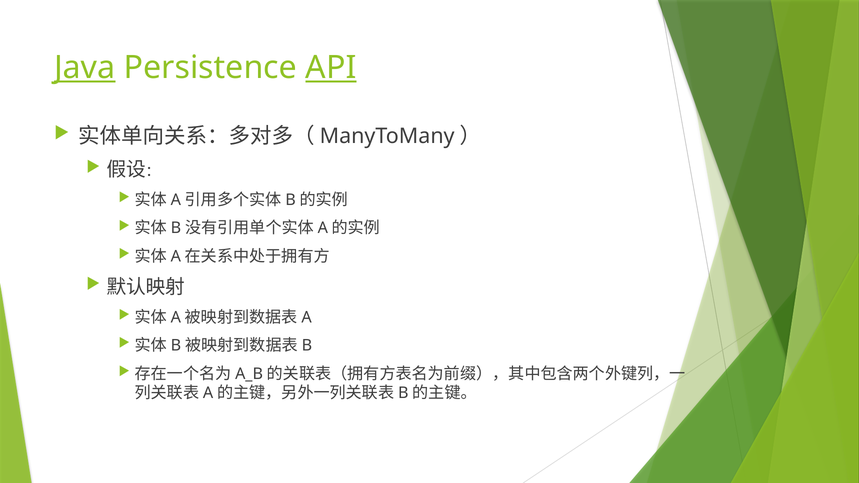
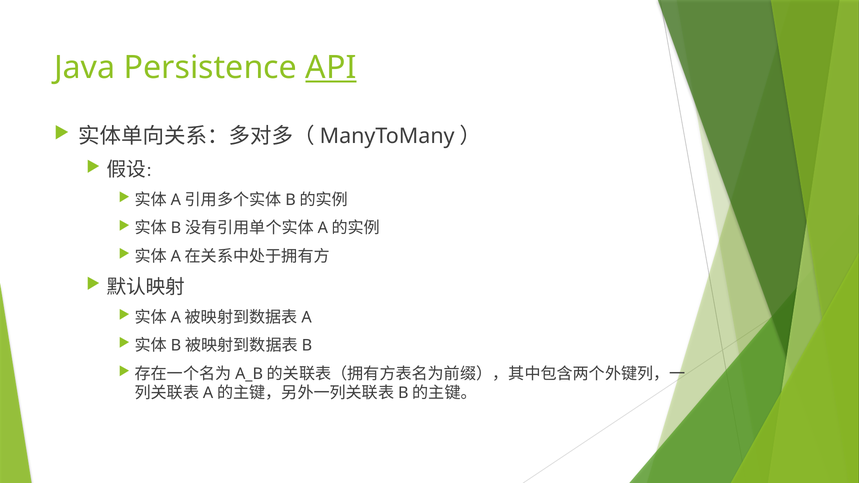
Java underline: present -> none
